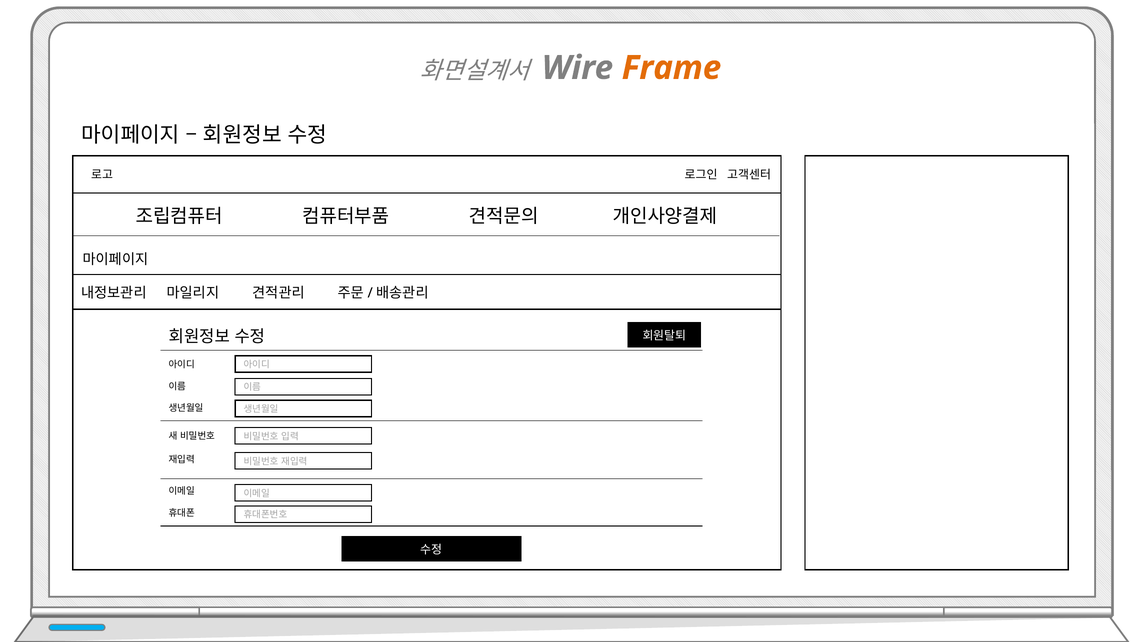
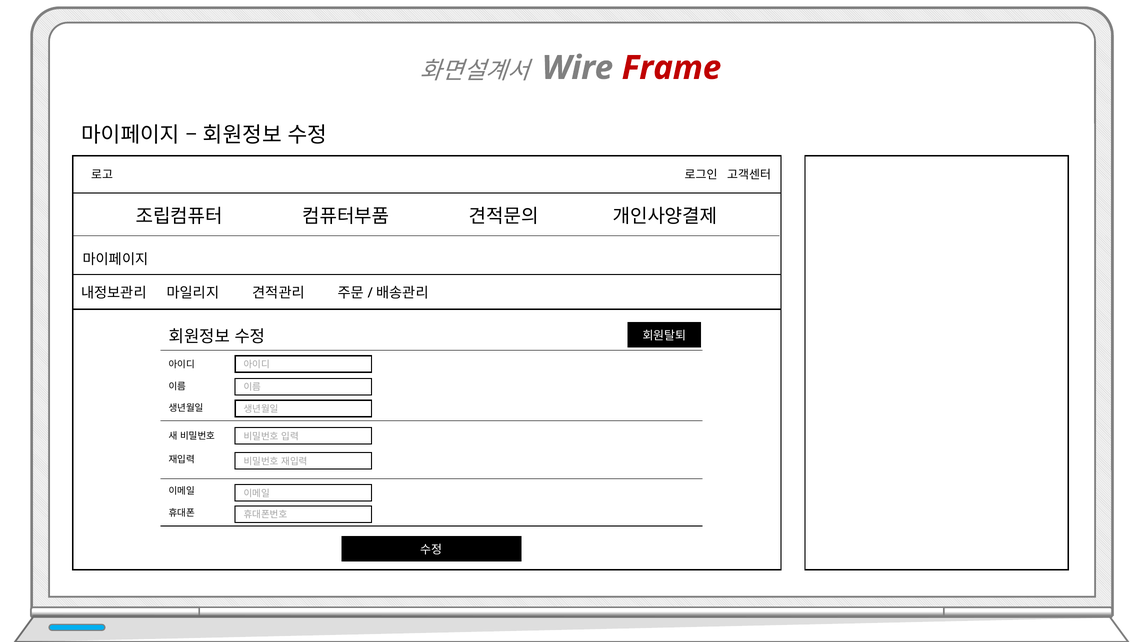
Frame colour: orange -> red
